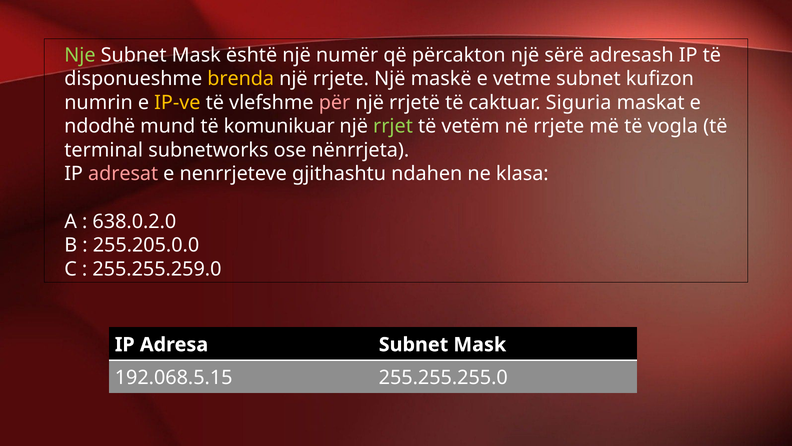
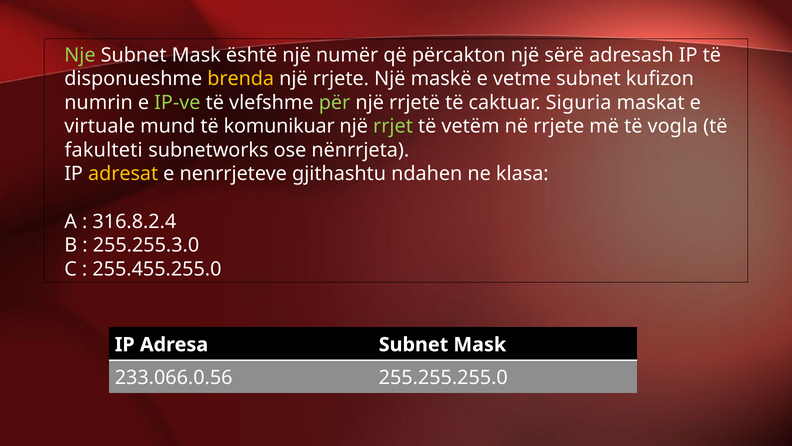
IP-ve colour: yellow -> light green
për colour: pink -> light green
ndodhë: ndodhë -> virtuale
terminal: terminal -> fakulteti
adresat colour: pink -> yellow
638.0.2.0: 638.0.2.0 -> 316.8.2.4
255.205.0.0: 255.205.0.0 -> 255.255.3.0
255.255.259.0: 255.255.259.0 -> 255.455.255.0
192.068.5.15: 192.068.5.15 -> 233.066.0.56
